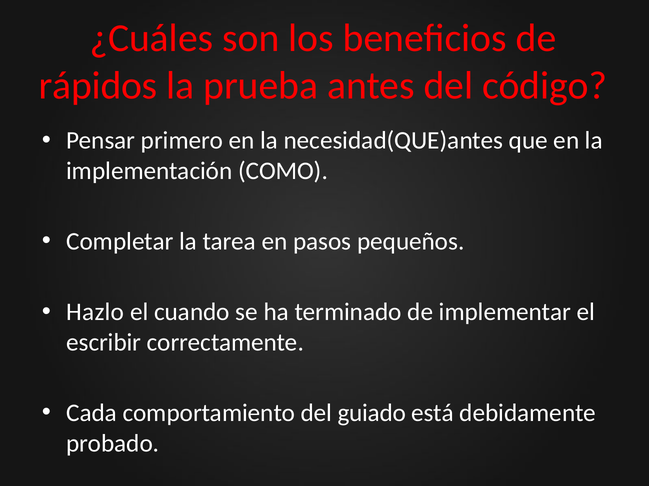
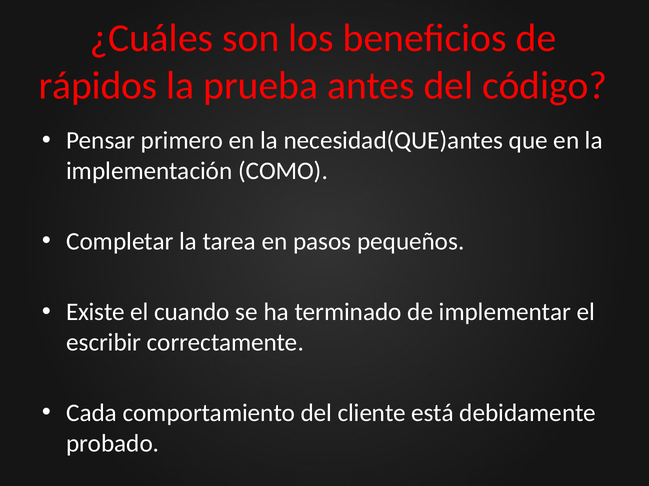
Hazlo: Hazlo -> Existe
guiado: guiado -> cliente
